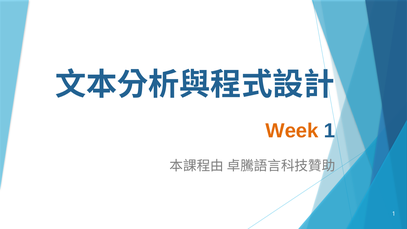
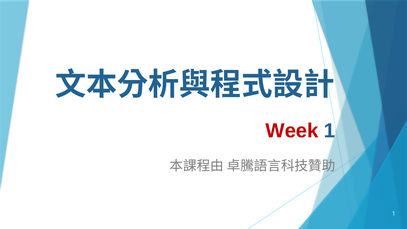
Week colour: orange -> red
